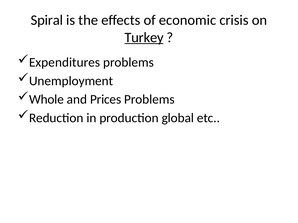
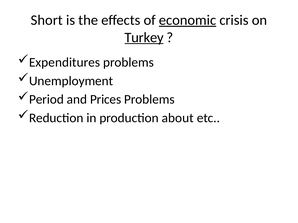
Spiral: Spiral -> Short
economic underline: none -> present
Whole: Whole -> Period
global: global -> about
